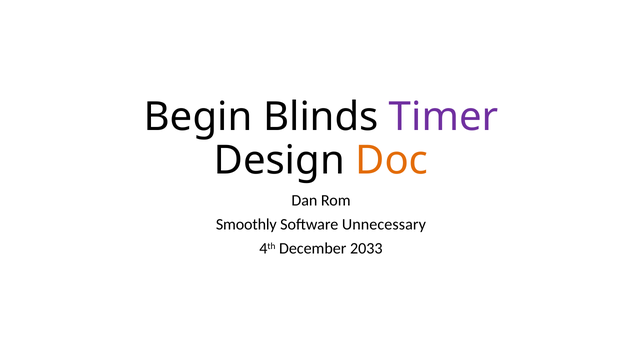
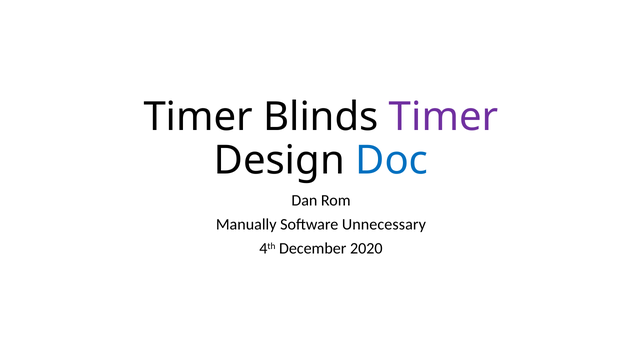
Begin at (198, 117): Begin -> Timer
Doc colour: orange -> blue
Smoothly: Smoothly -> Manually
2033: 2033 -> 2020
